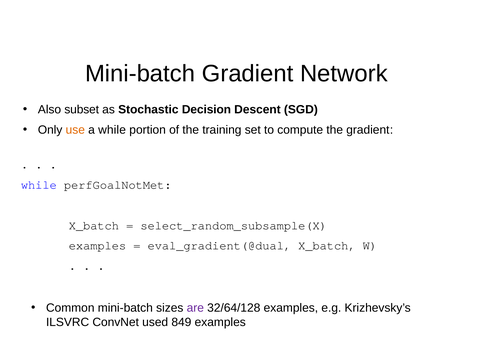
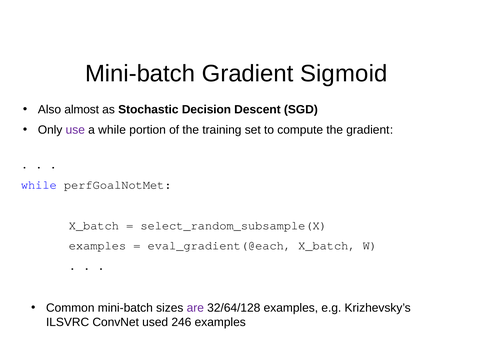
Network: Network -> Sigmoid
subset: subset -> almost
use colour: orange -> purple
eval_gradient(@dual: eval_gradient(@dual -> eval_gradient(@each
849: 849 -> 246
